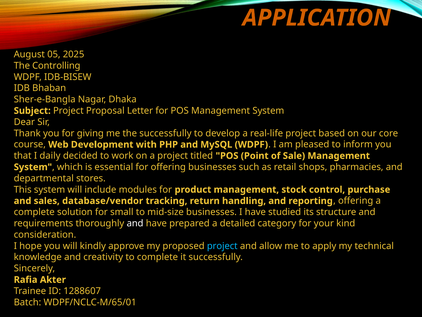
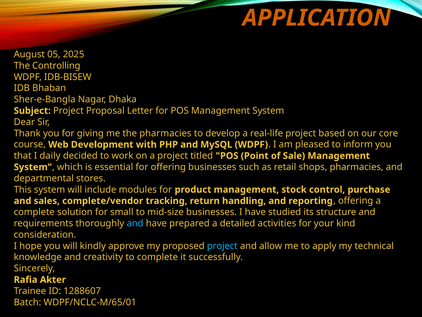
the successfully: successfully -> pharmacies
database/vendor: database/vendor -> complete/vendor
and at (135, 223) colour: white -> light blue
category: category -> activities
